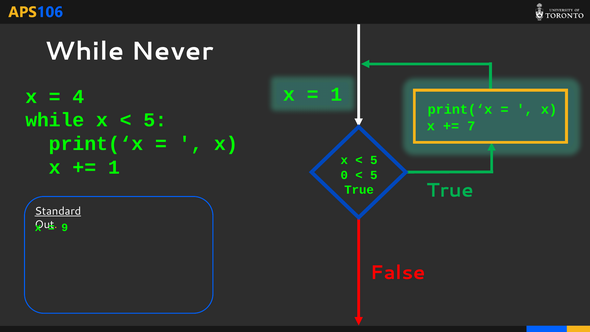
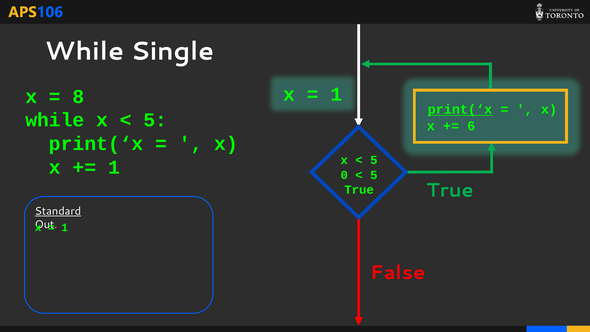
Never: Never -> Single
4: 4 -> 8
print(‘x at (460, 109) underline: none -> present
7: 7 -> 6
9 at (65, 228): 9 -> 1
